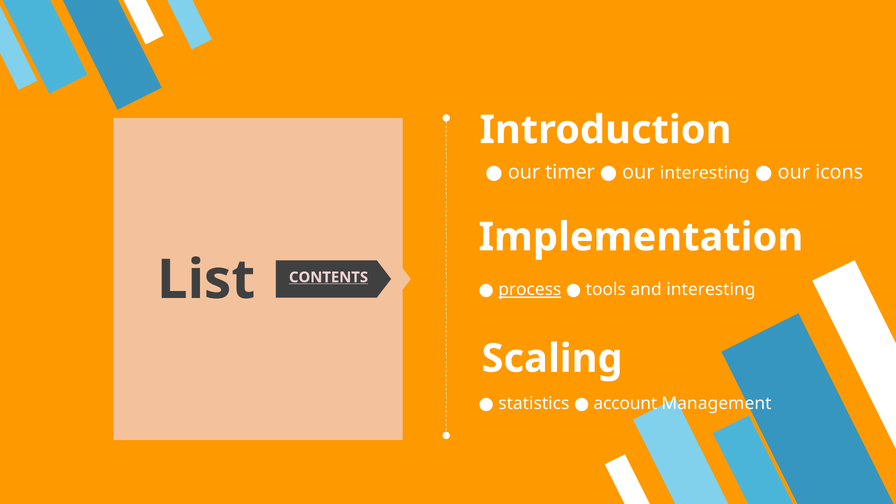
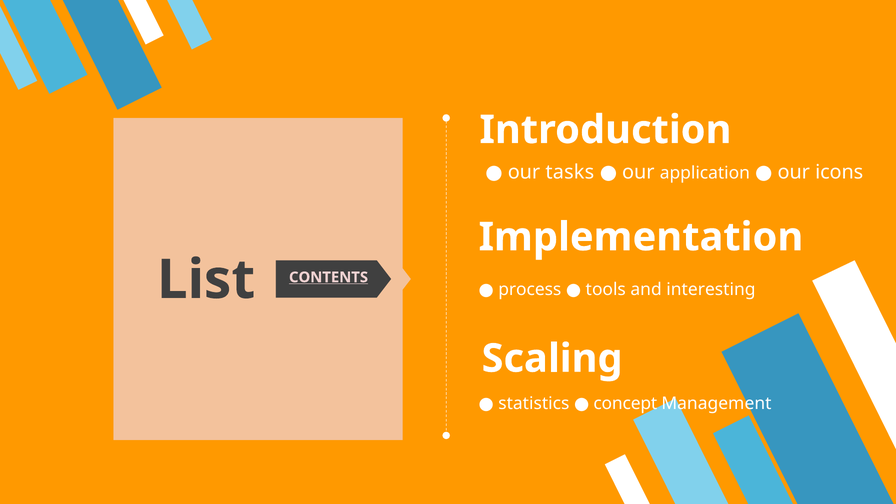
timer: timer -> tasks
interesting at (705, 173): interesting -> application
process underline: present -> none
account: account -> concept
